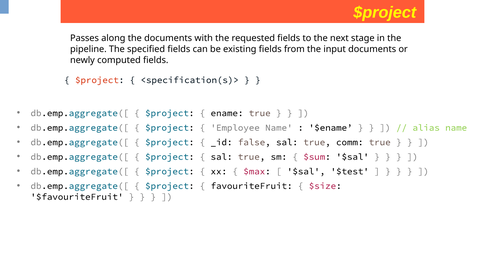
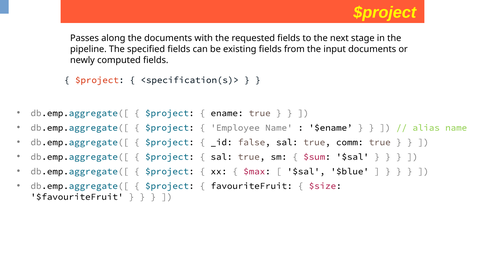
$test: $test -> $blue
